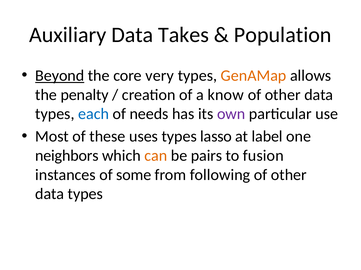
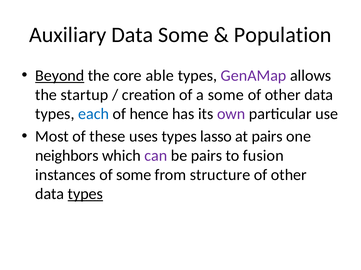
Data Takes: Takes -> Some
very: very -> able
GenAMap colour: orange -> purple
penalty: penalty -> startup
a know: know -> some
needs: needs -> hence
at label: label -> pairs
can colour: orange -> purple
following: following -> structure
types at (85, 194) underline: none -> present
